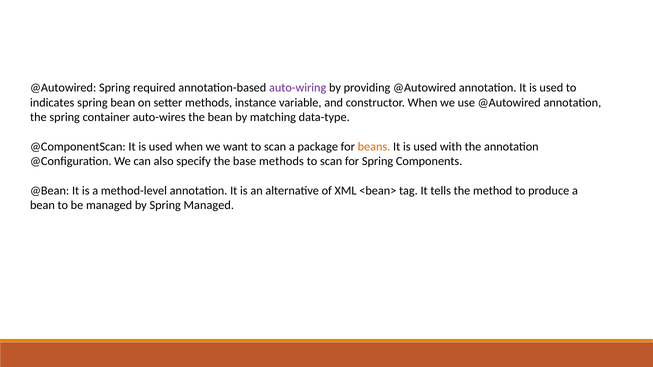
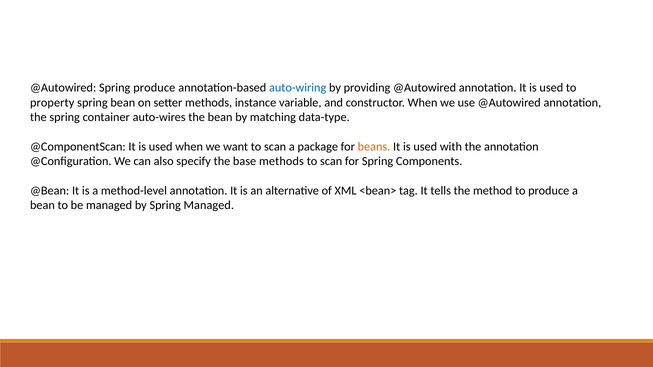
Spring required: required -> produce
auto-wiring colour: purple -> blue
indicates: indicates -> property
